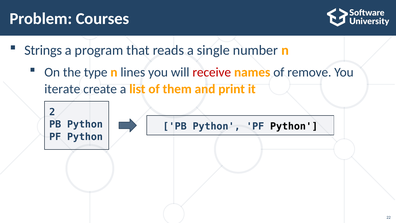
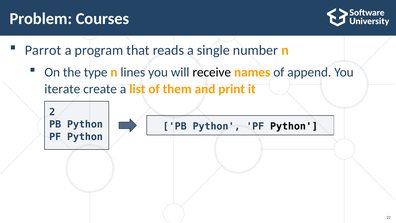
Strings: Strings -> Parrot
receive colour: red -> black
remove: remove -> append
